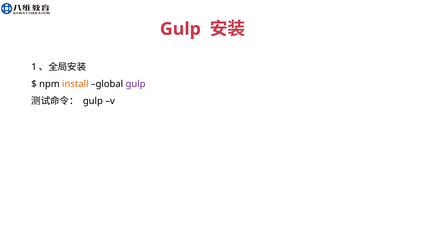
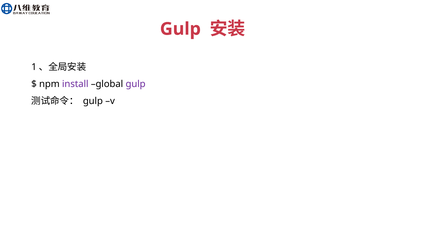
install colour: orange -> purple
